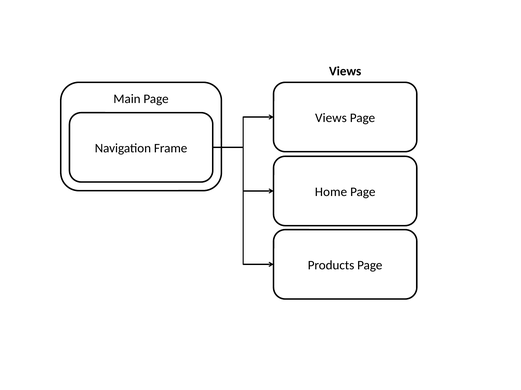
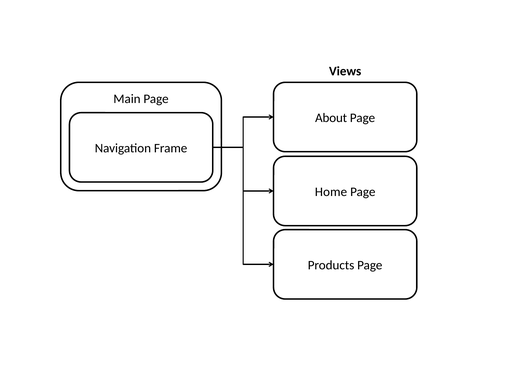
Views at (331, 118): Views -> About
